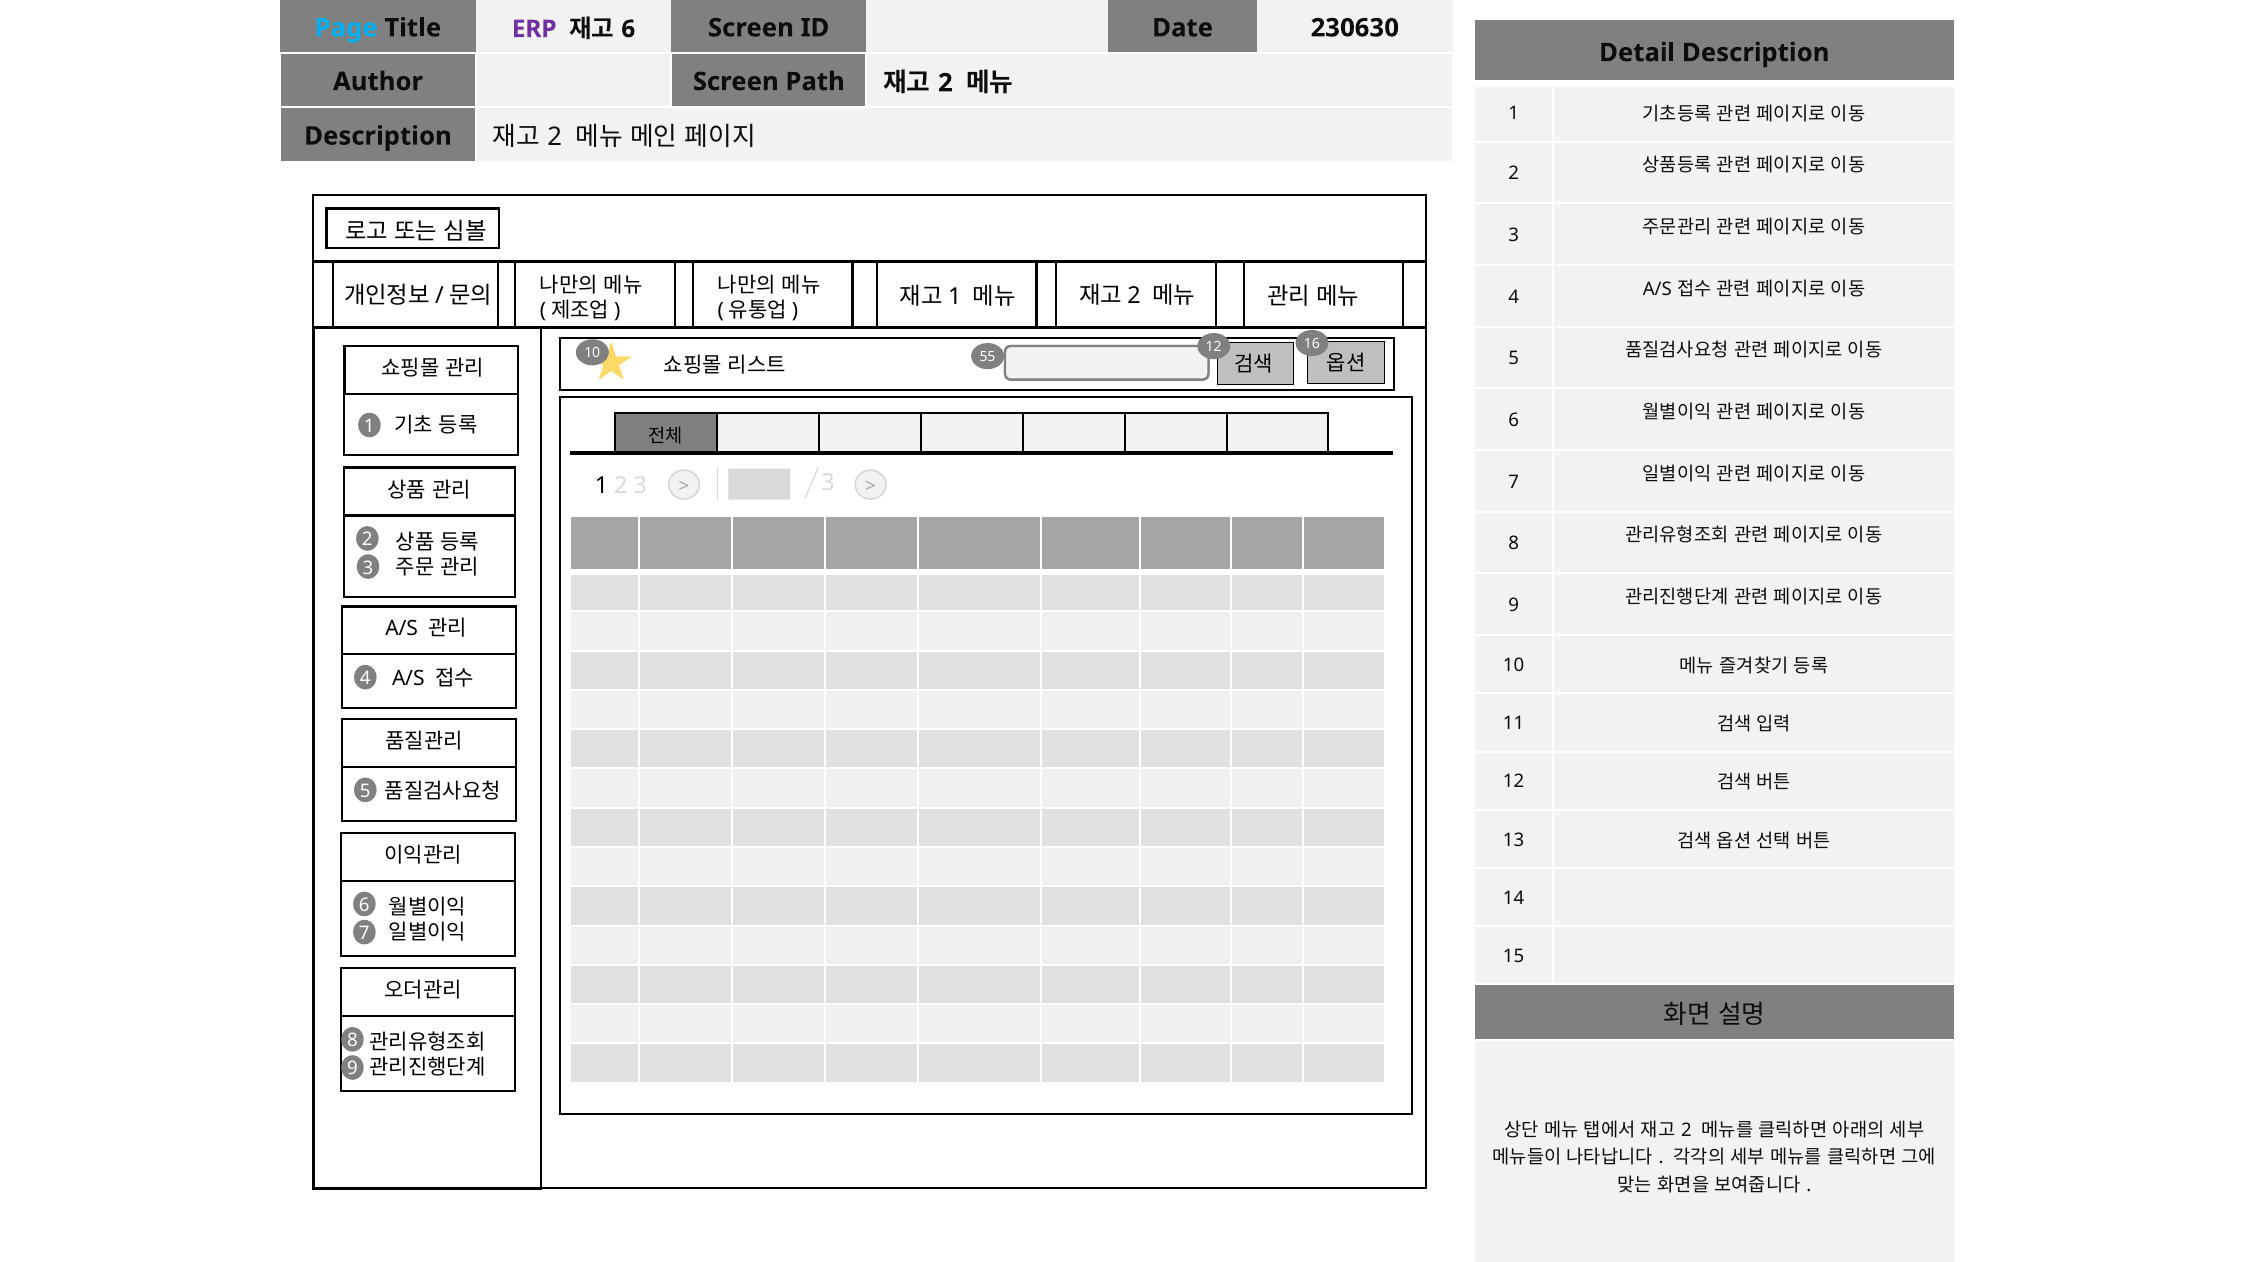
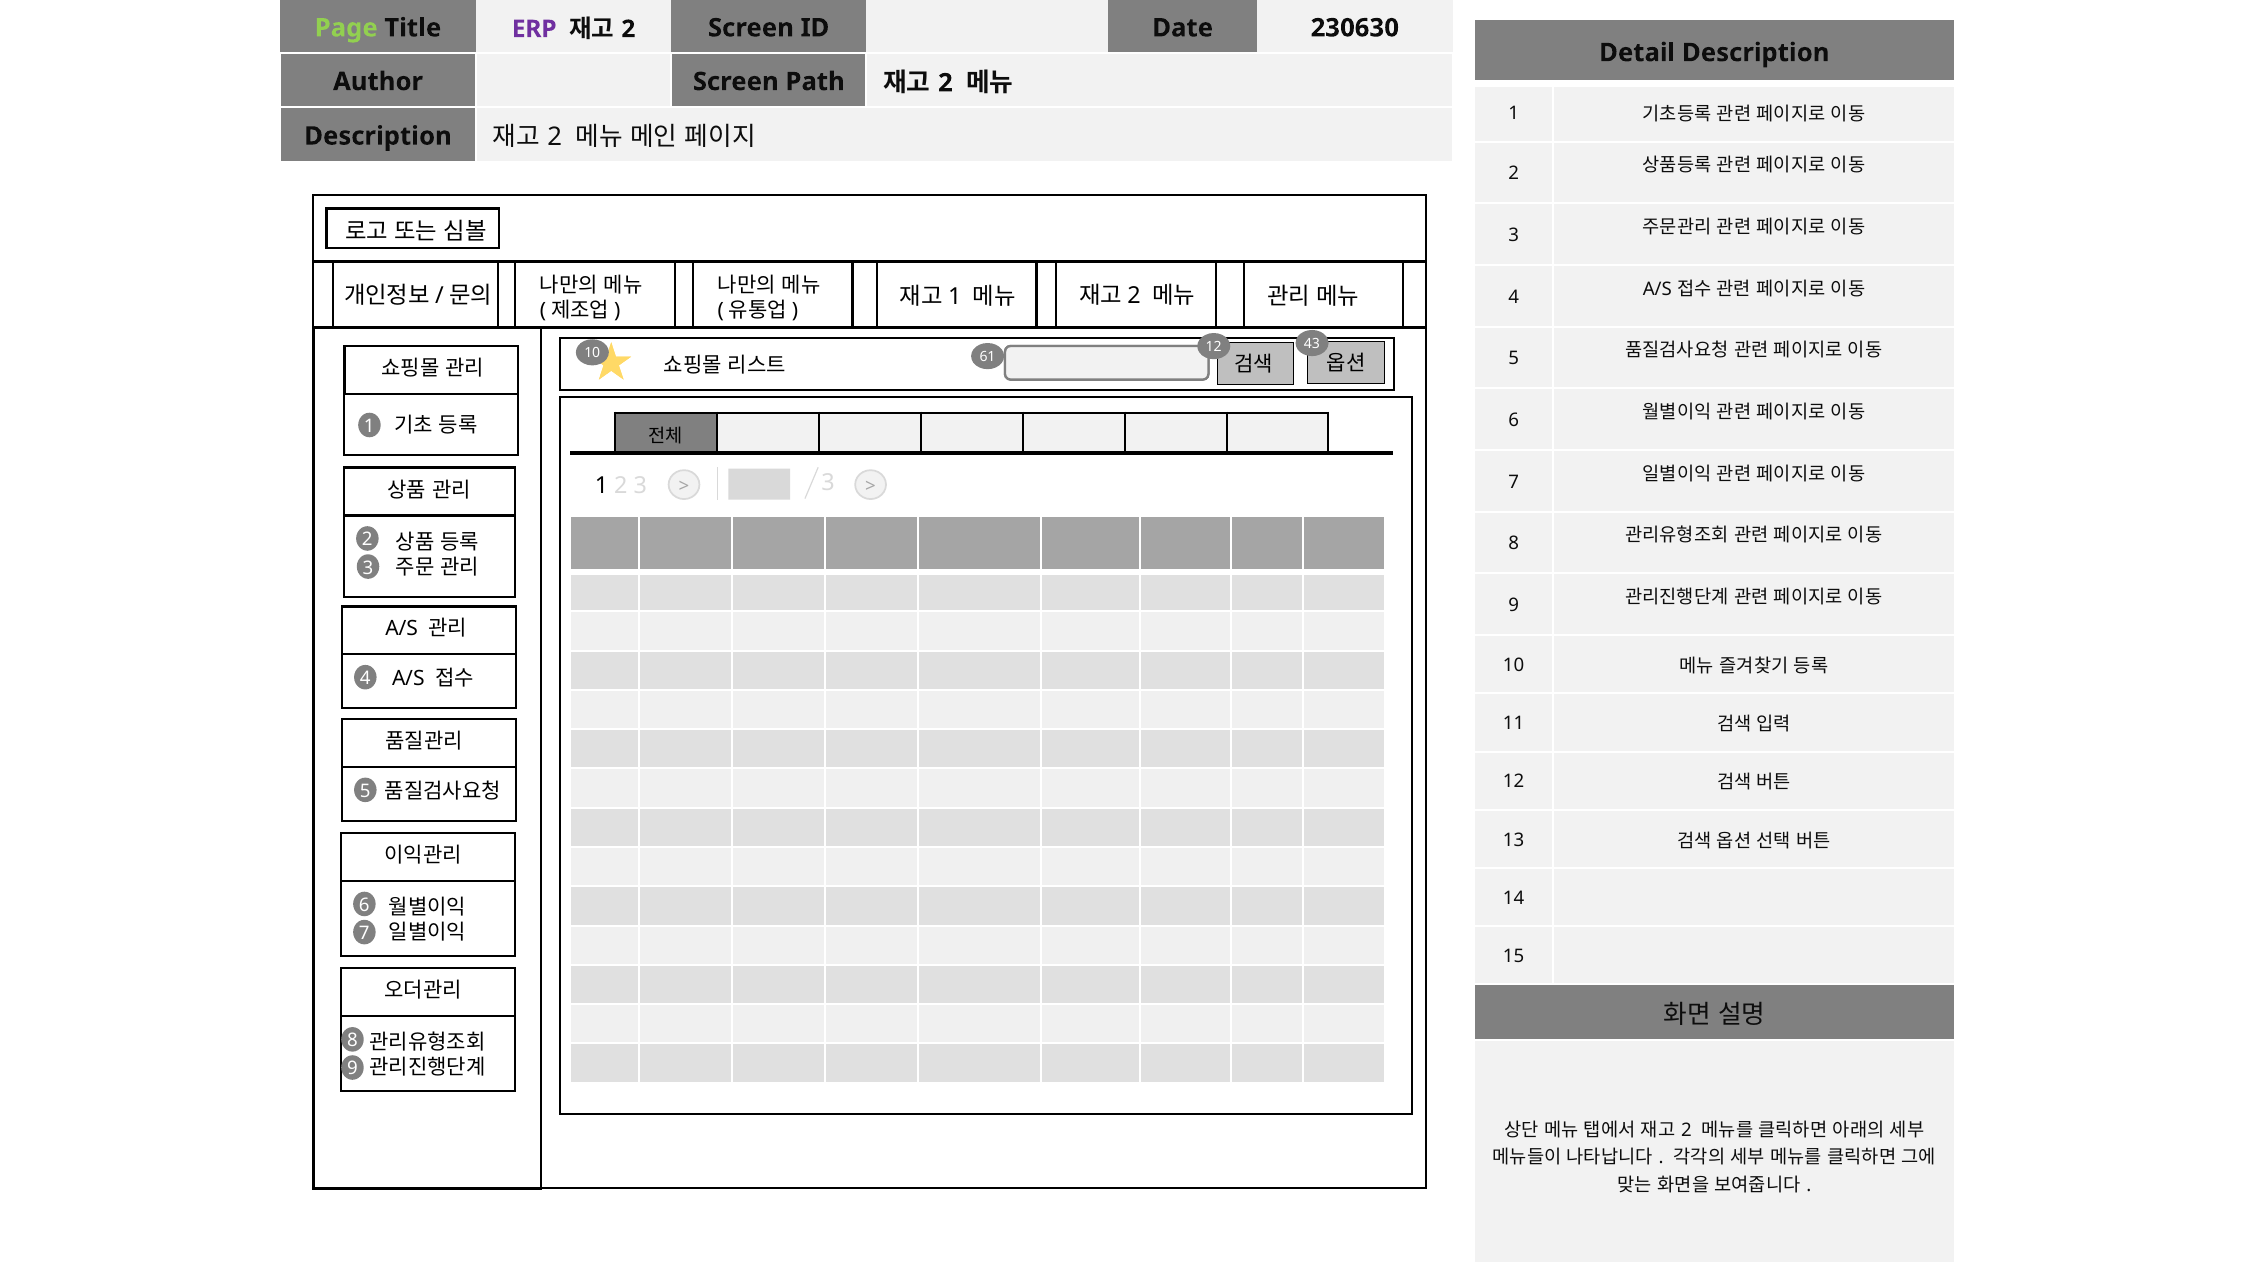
Page colour: light blue -> light green
6 at (628, 29): 6 -> 2
16: 16 -> 43
55: 55 -> 61
